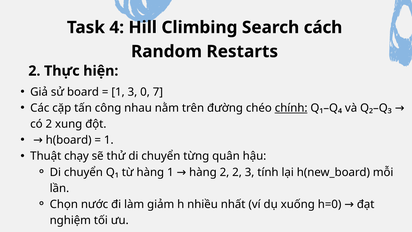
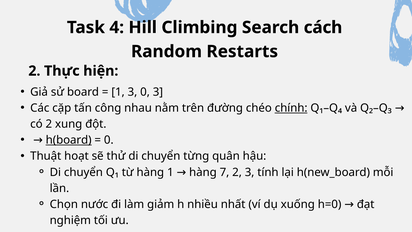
0 7: 7 -> 3
h(board underline: none -> present
1 at (109, 140): 1 -> 0
chạy: chạy -> hoạt
hàng 2: 2 -> 7
